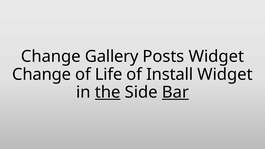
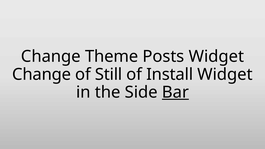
Gallery: Gallery -> Theme
Life: Life -> Still
the underline: present -> none
